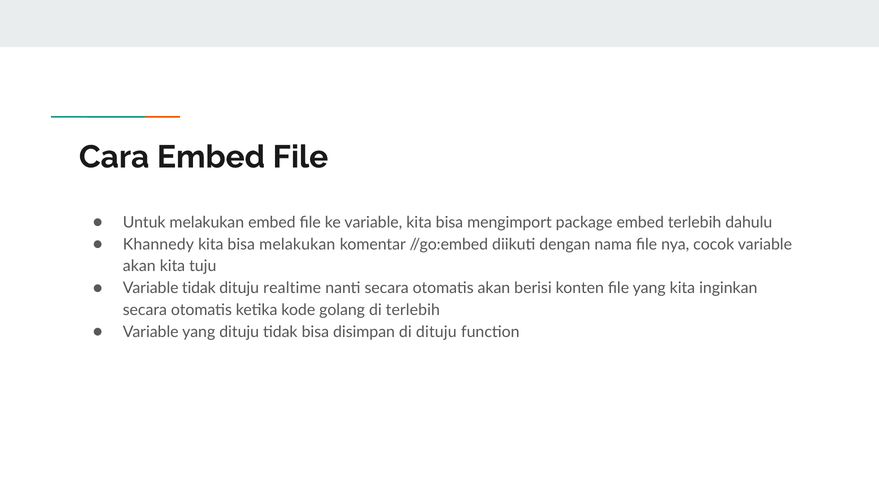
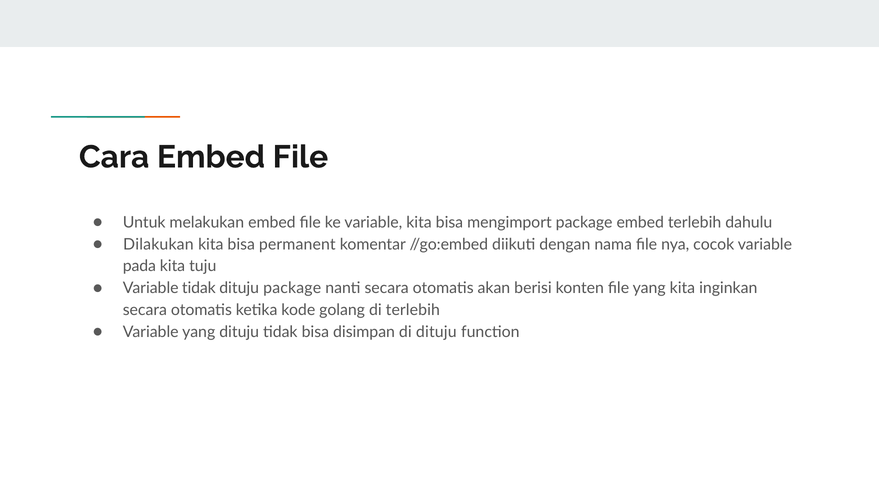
Khannedy: Khannedy -> Dilakukan
bisa melakukan: melakukan -> permanent
akan at (139, 266): akan -> pada
dituju realtime: realtime -> package
